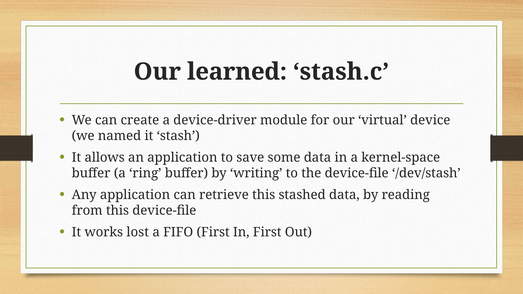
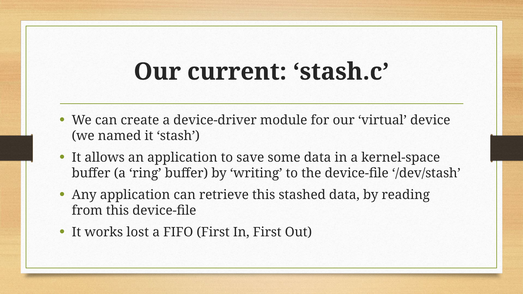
learned: learned -> current
